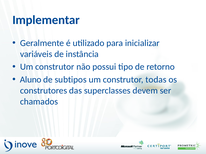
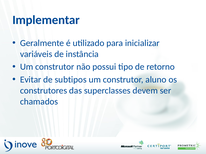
Aluno: Aluno -> Evitar
todas: todas -> aluno
